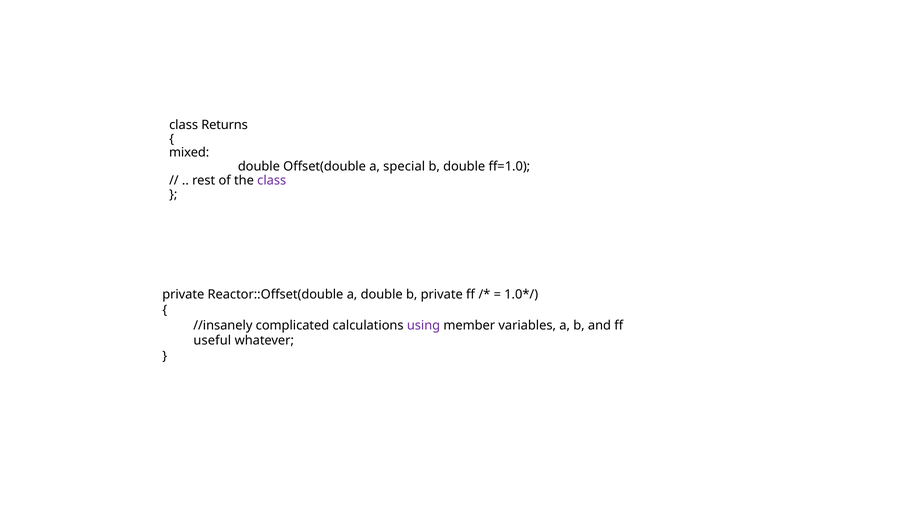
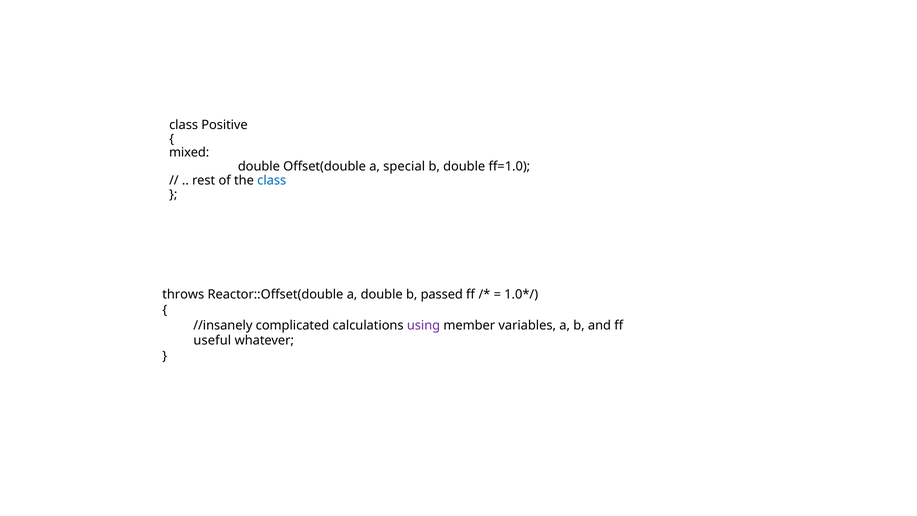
Returns: Returns -> Positive
class at (272, 180) colour: purple -> blue
private at (183, 294): private -> throws
b private: private -> passed
